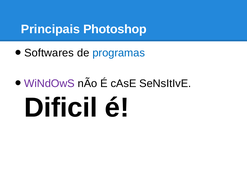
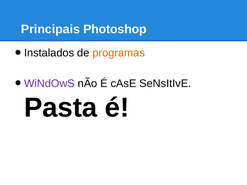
Softwares: Softwares -> Instalados
programas colour: blue -> orange
Dificil: Dificil -> Pasta
